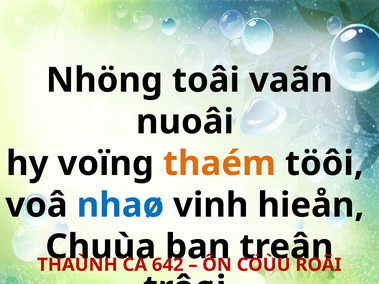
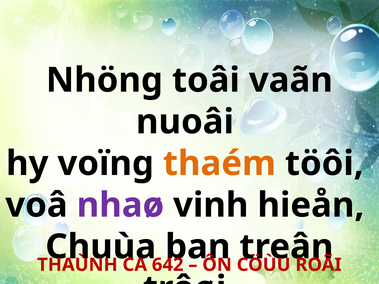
nhaø colour: blue -> purple
